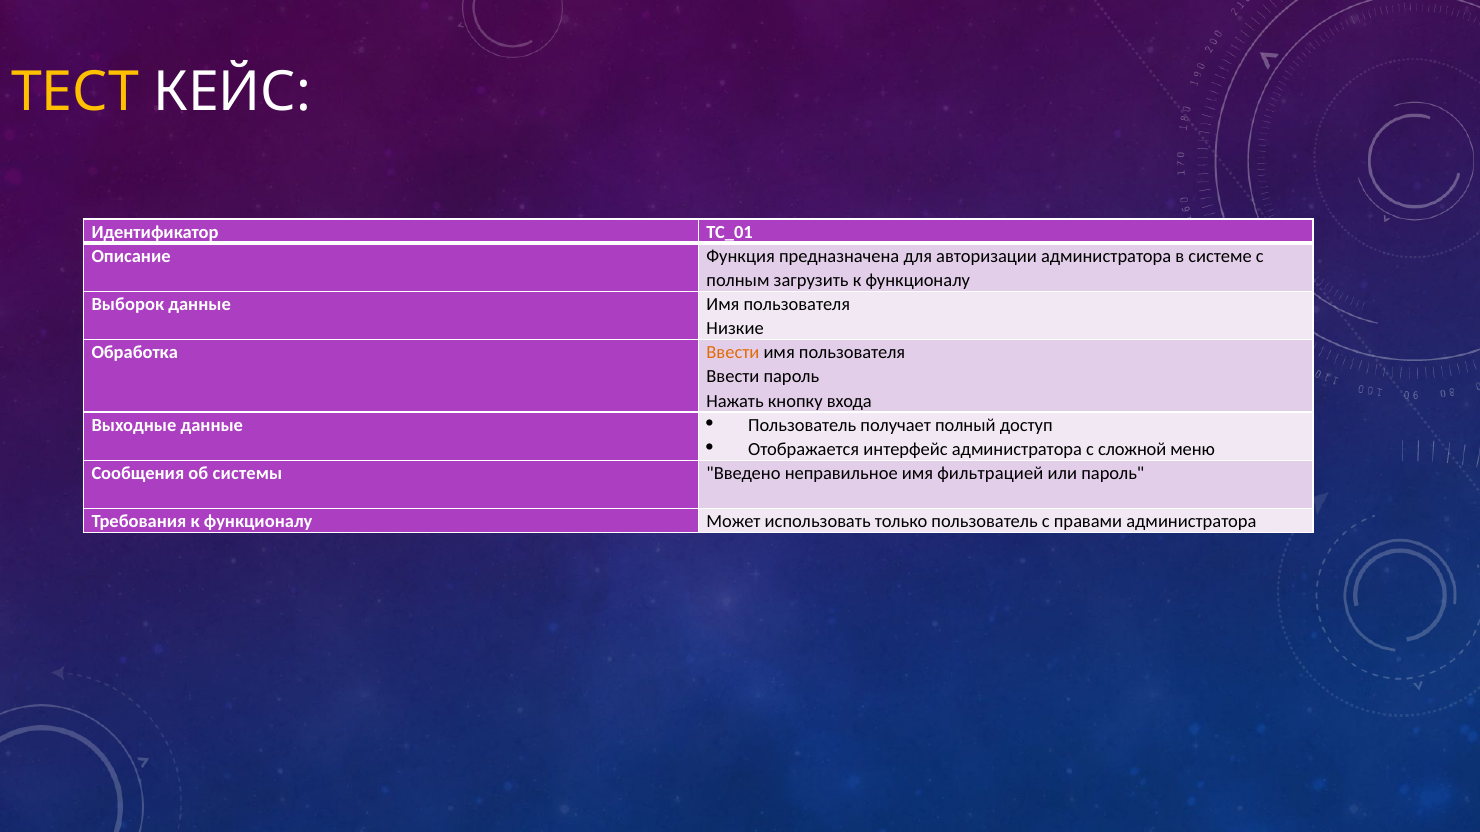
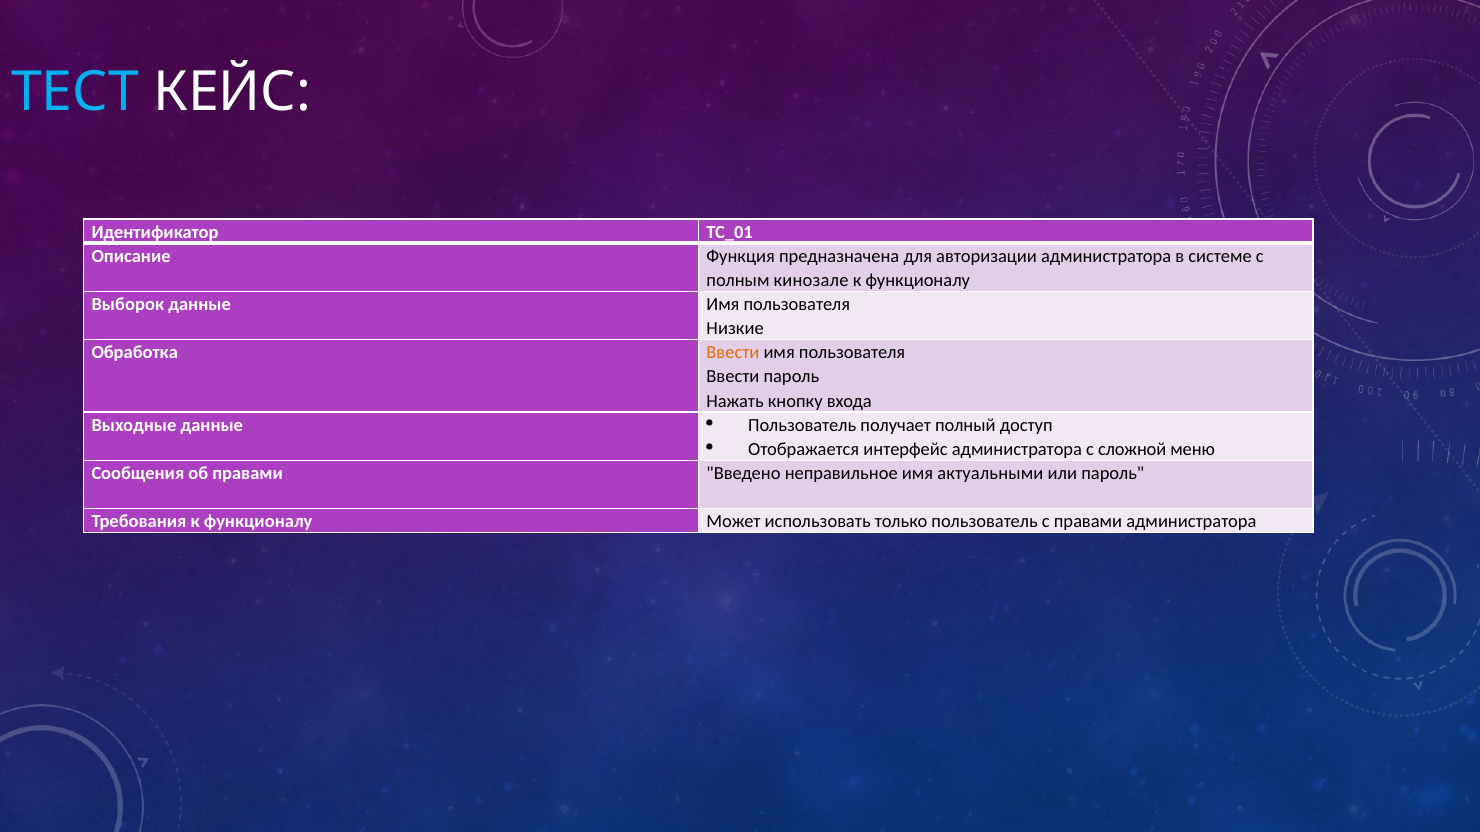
ТЕСТ colour: yellow -> light blue
загрузить: загрузить -> кинозале
об системы: системы -> правами
фильтрацией: фильтрацией -> актуальными
